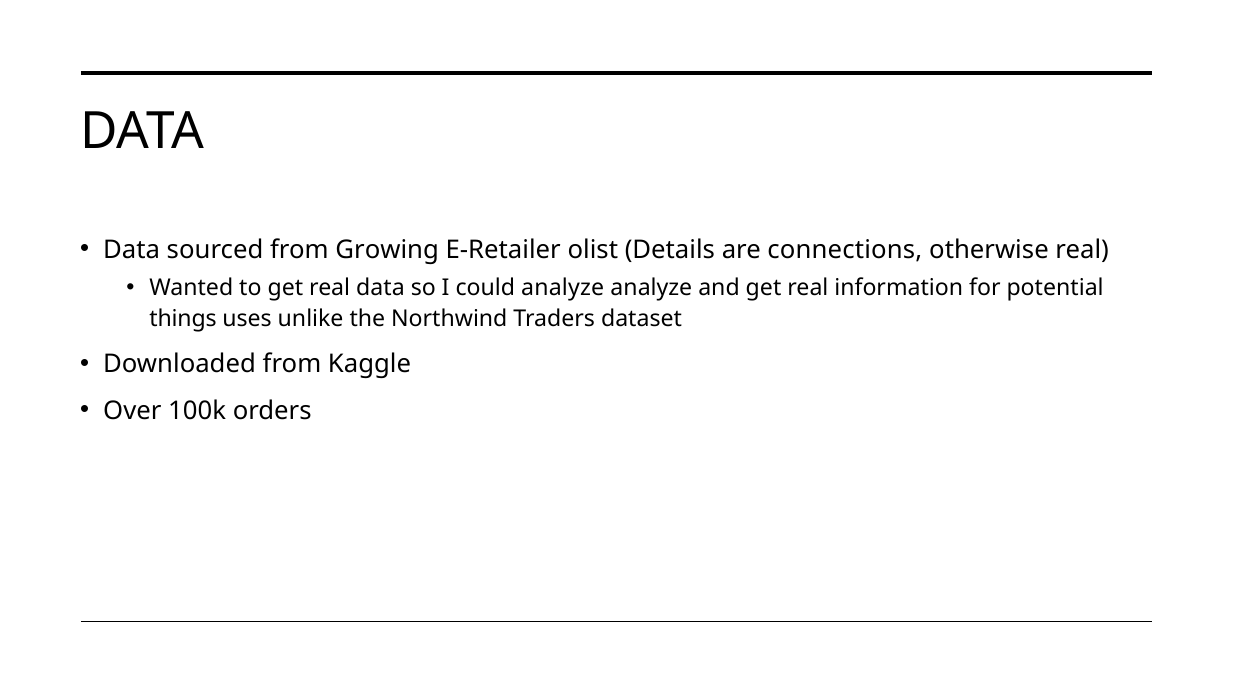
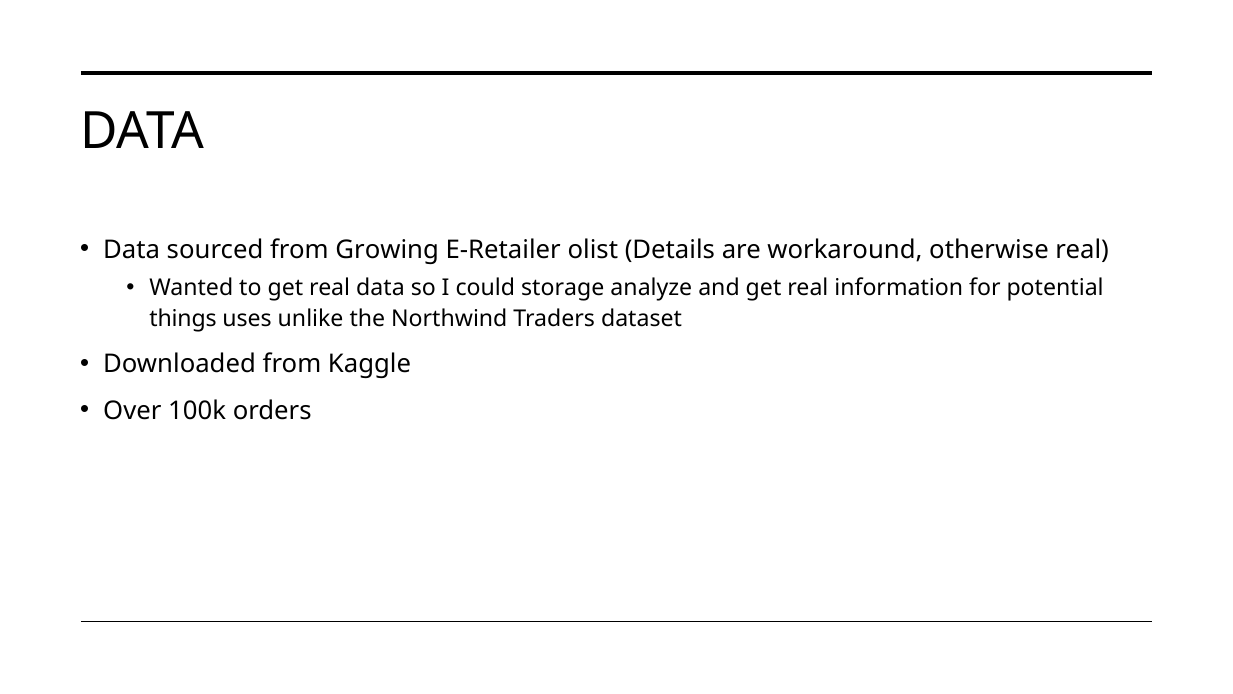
connections: connections -> workaround
could analyze: analyze -> storage
